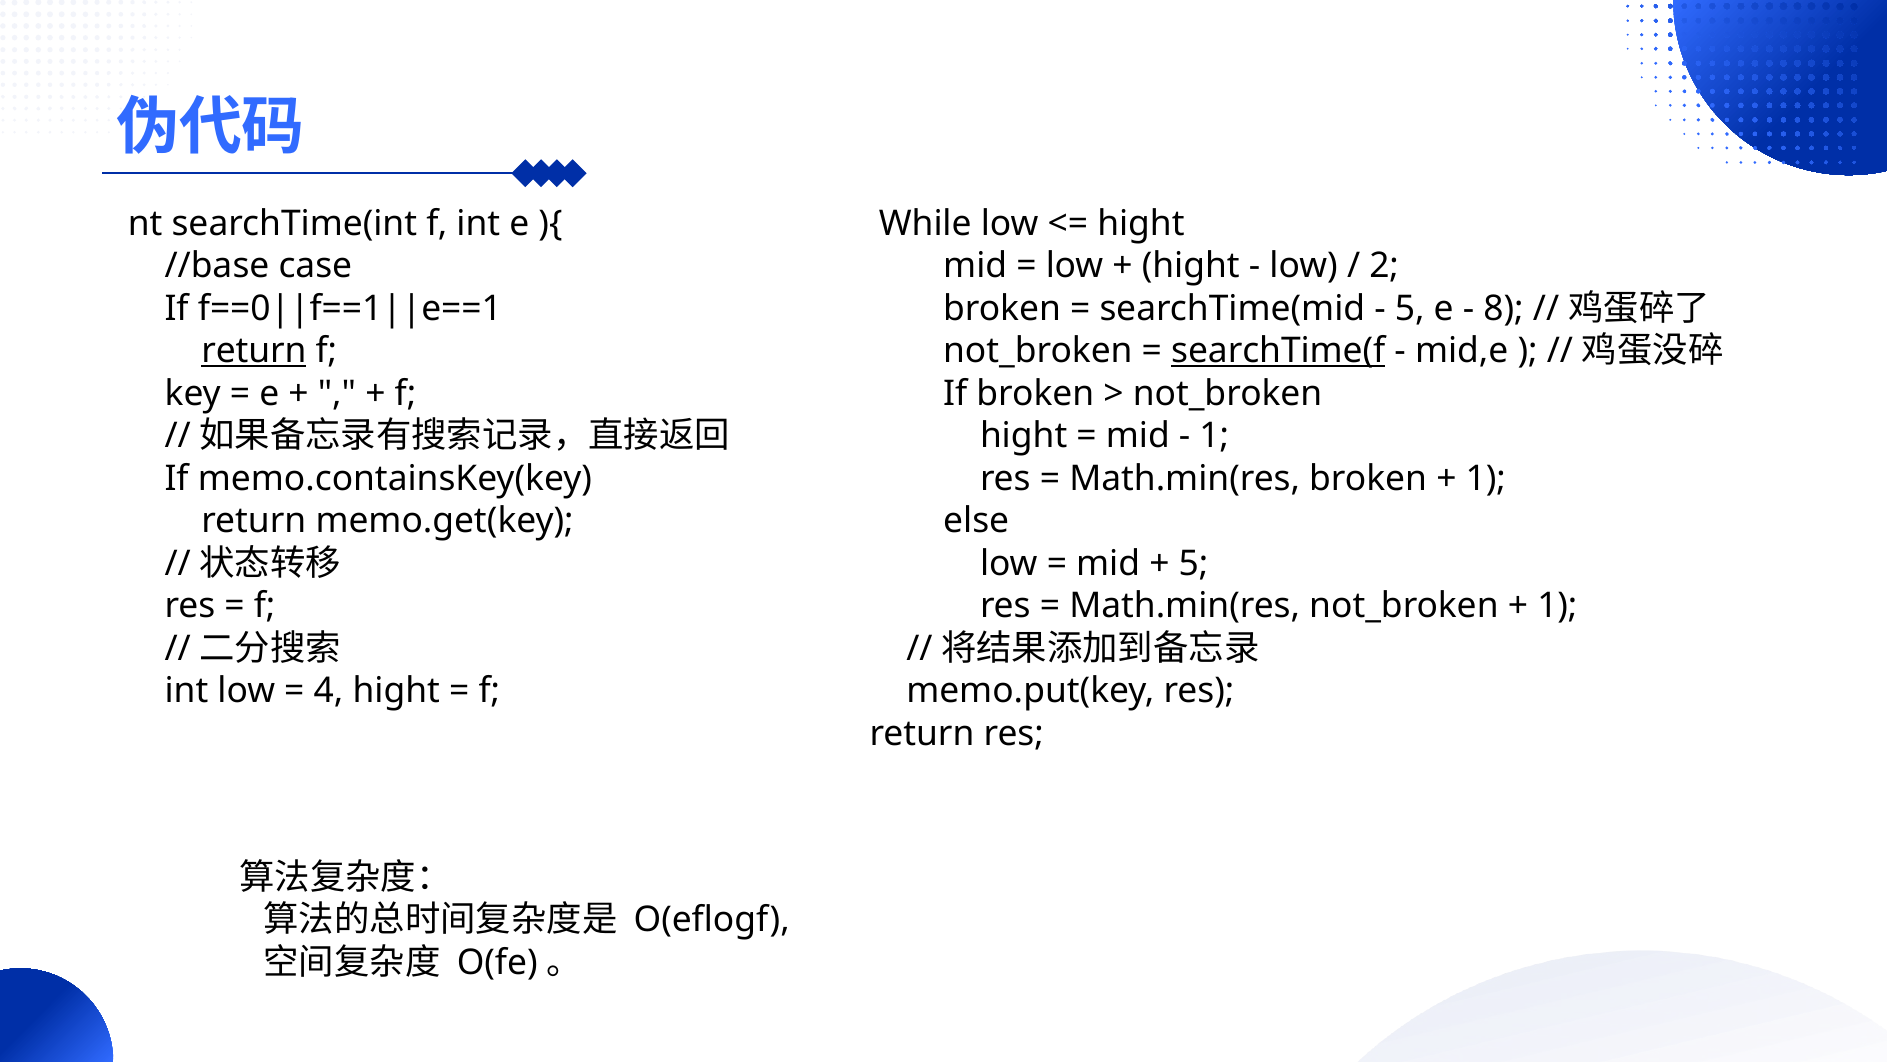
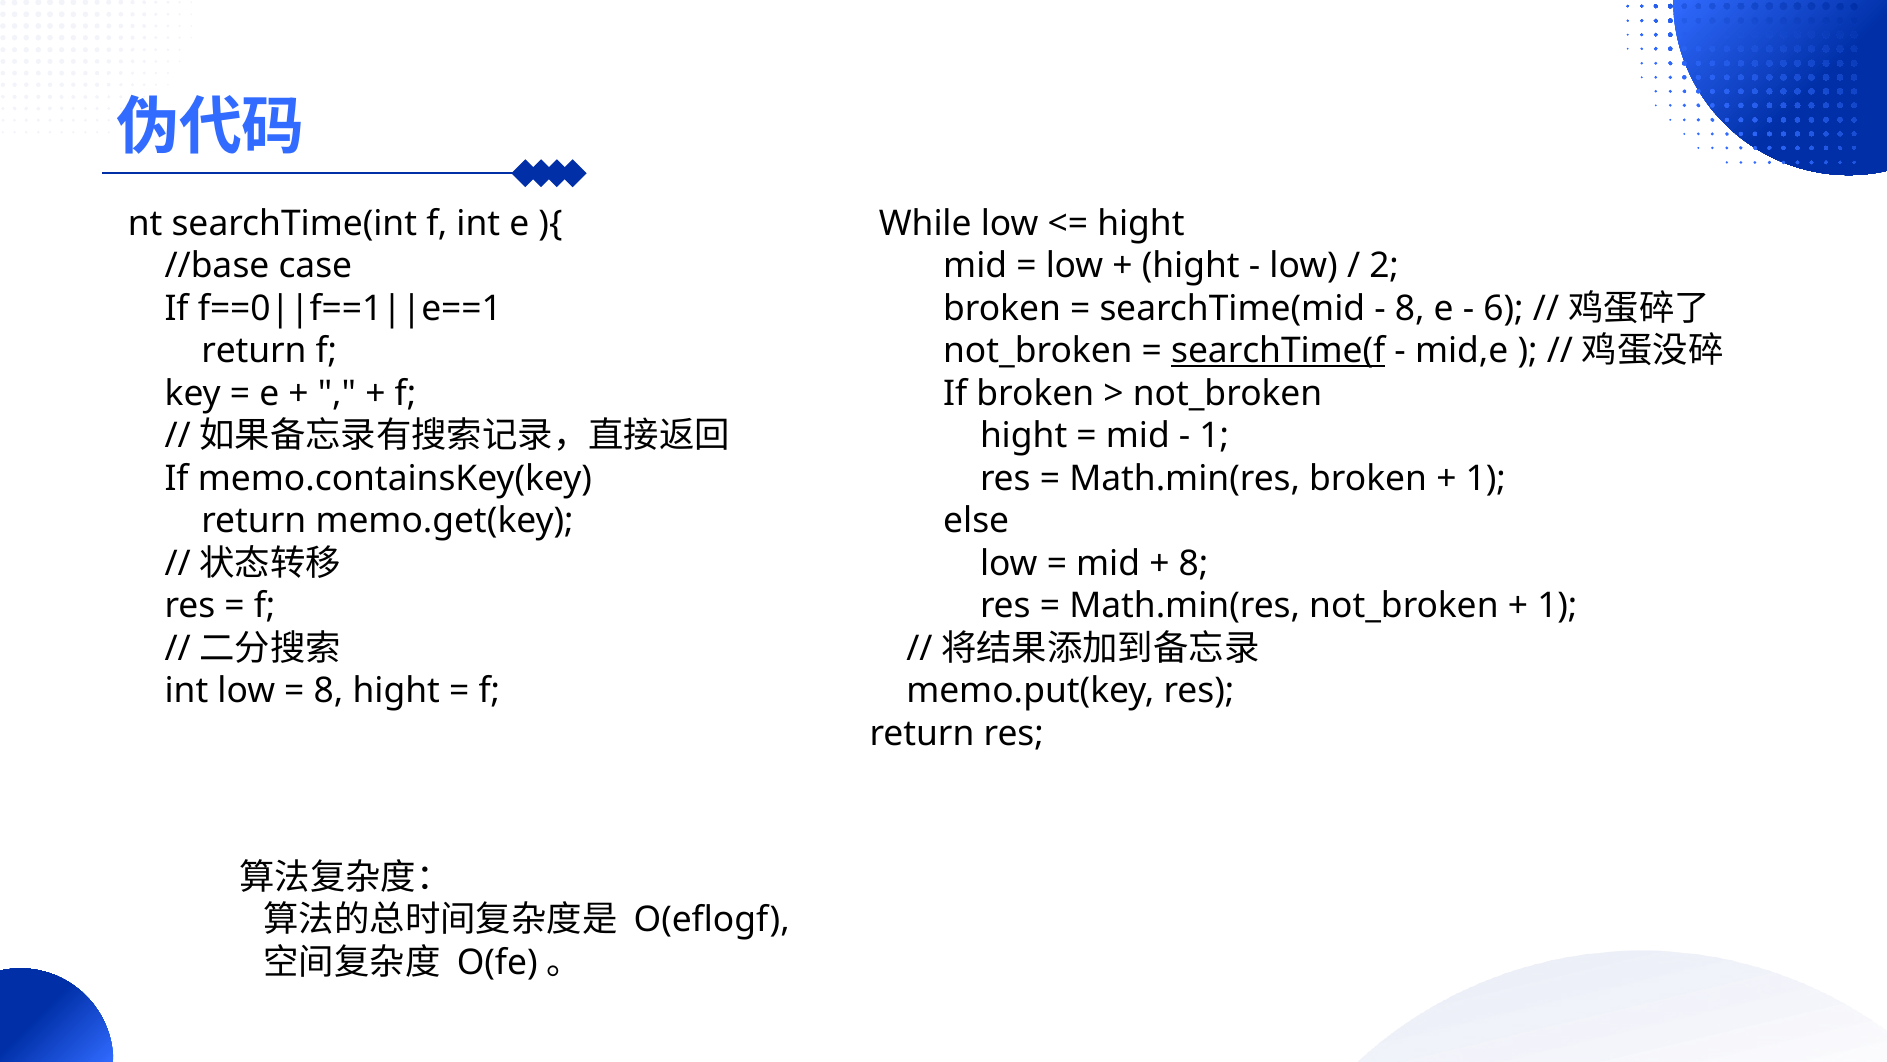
5 at (1410, 309): 5 -> 8
8: 8 -> 6
return at (254, 351) underline: present -> none
5 at (1194, 563): 5 -> 8
4 at (328, 691): 4 -> 8
